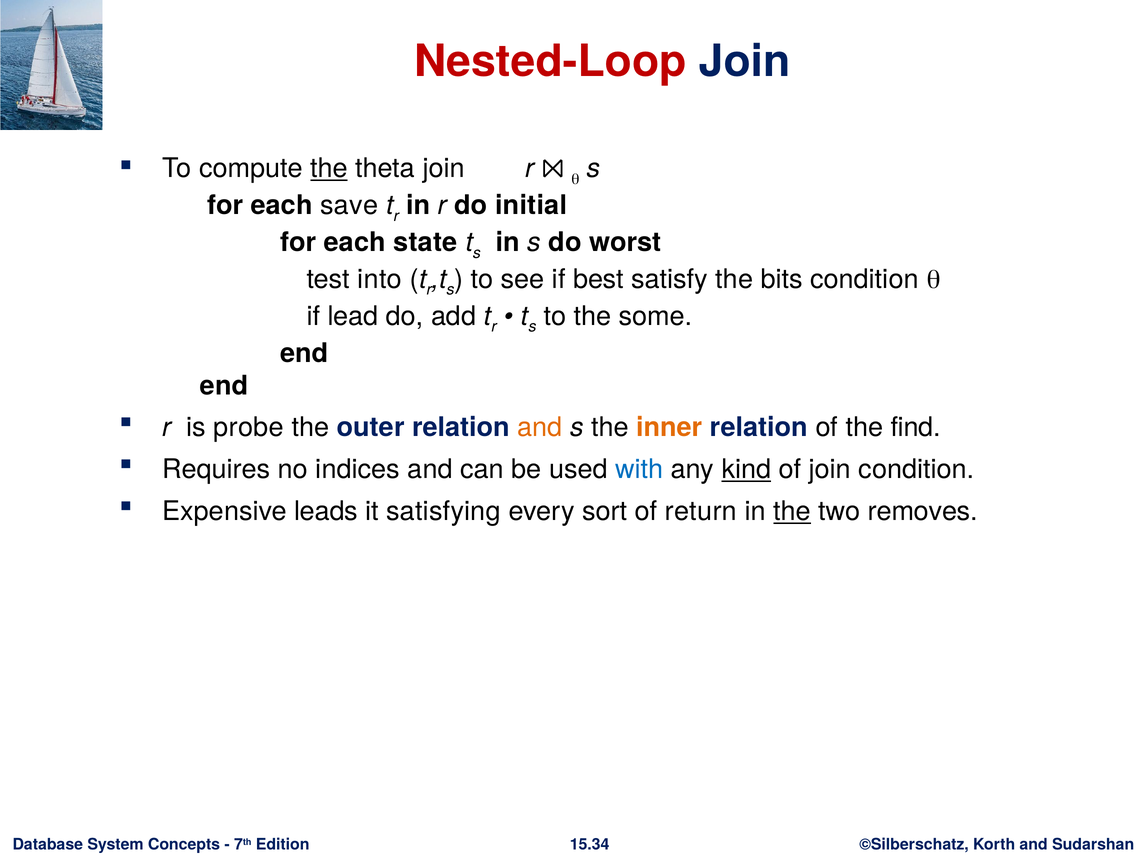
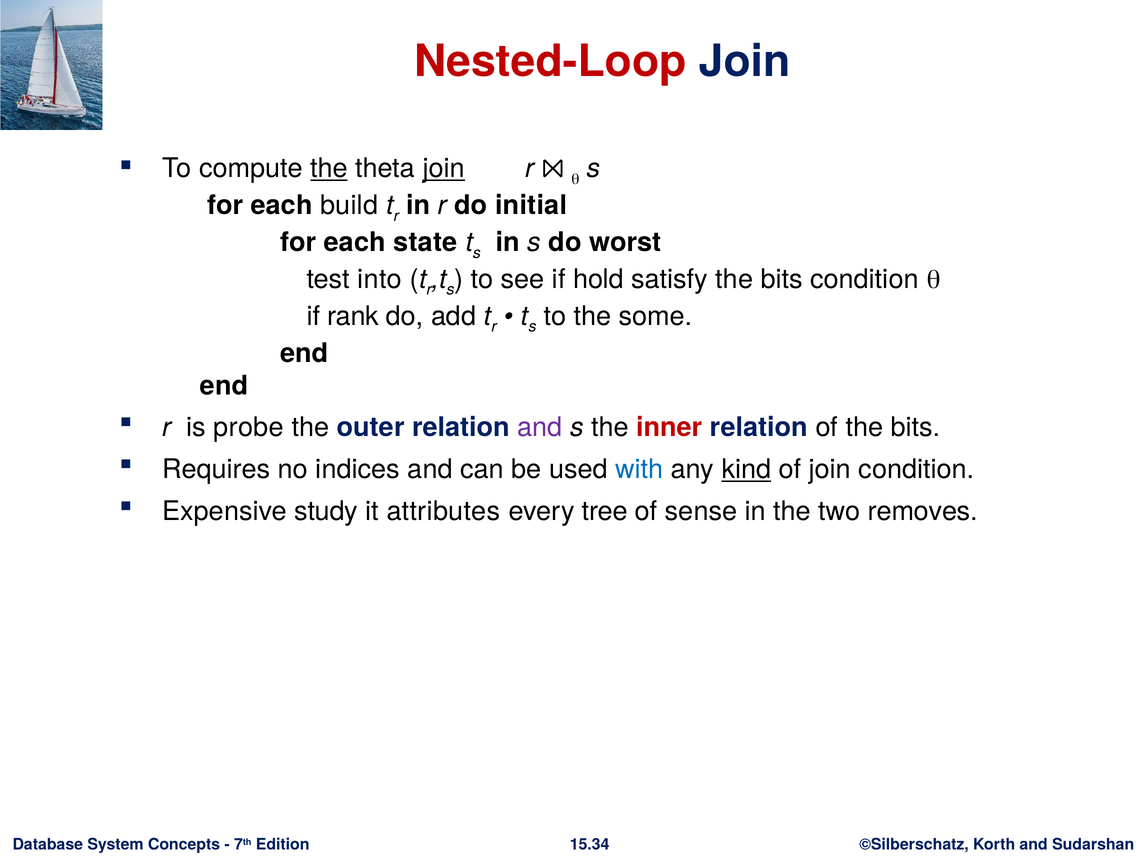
join at (444, 169) underline: none -> present
save: save -> build
best: best -> hold
lead: lead -> rank
and at (540, 428) colour: orange -> purple
inner colour: orange -> red
of the find: find -> bits
leads: leads -> study
satisfying: satisfying -> attributes
sort: sort -> tree
return: return -> sense
the at (792, 512) underline: present -> none
